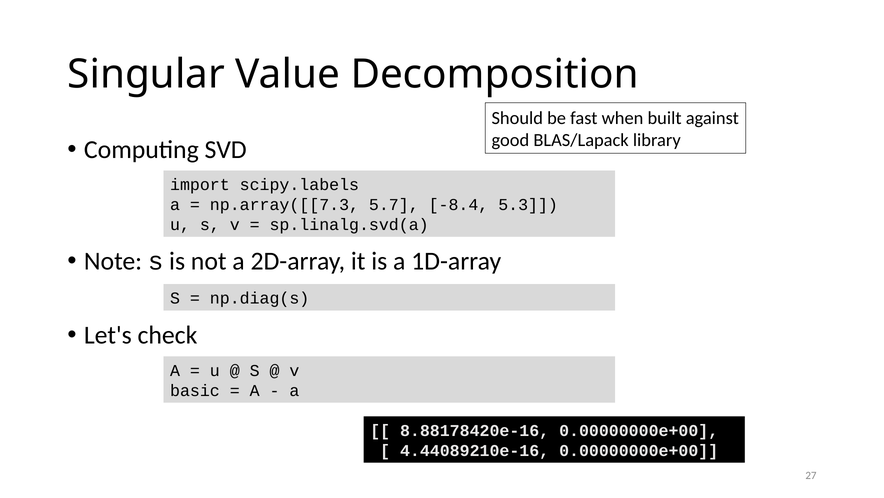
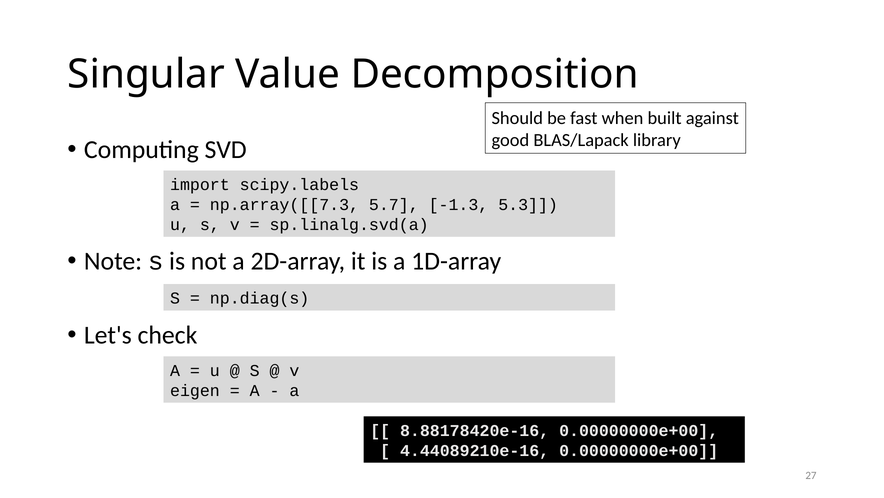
-8.4: -8.4 -> -1.3
basic: basic -> eigen
